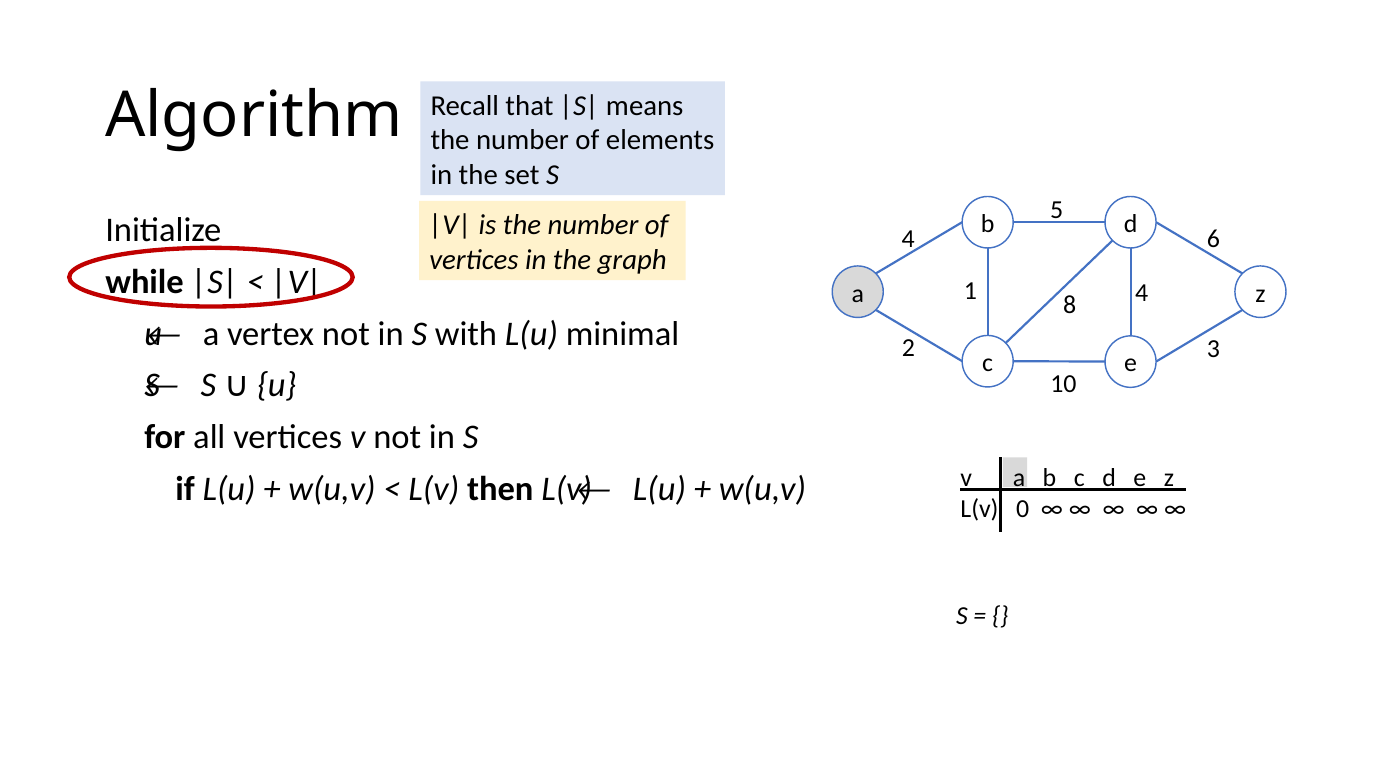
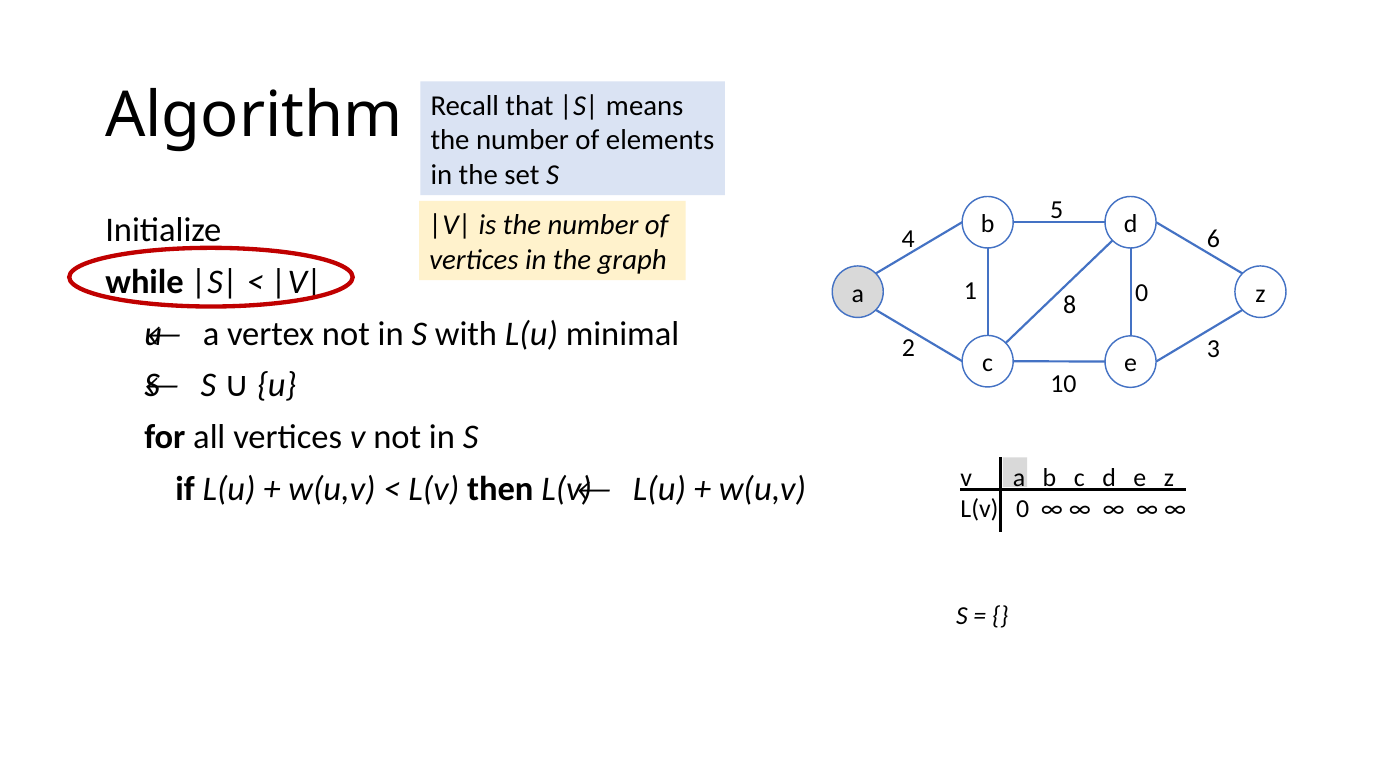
8 4: 4 -> 0
